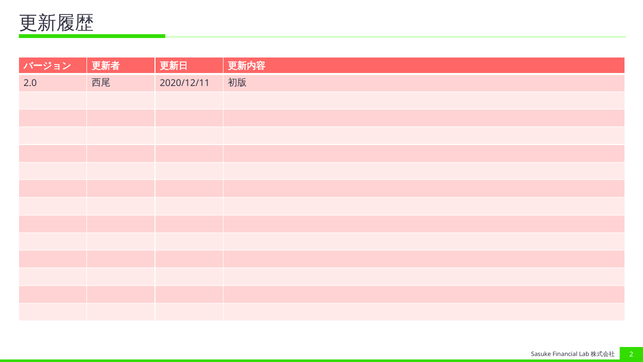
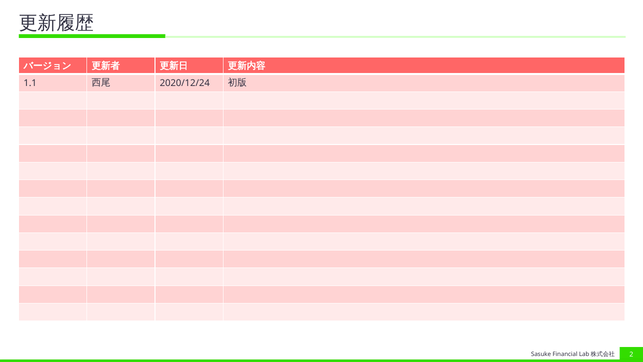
2.0: 2.0 -> 1.1
2020/12/11: 2020/12/11 -> 2020/12/24
